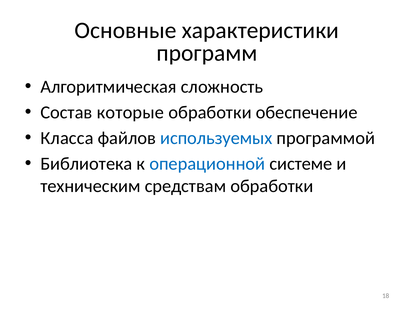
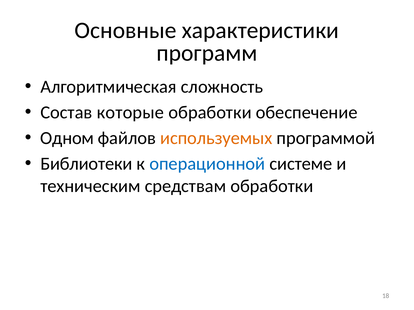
Класса: Класса -> Одном
используемых colour: blue -> orange
Библиотека: Библиотека -> Библиотеки
